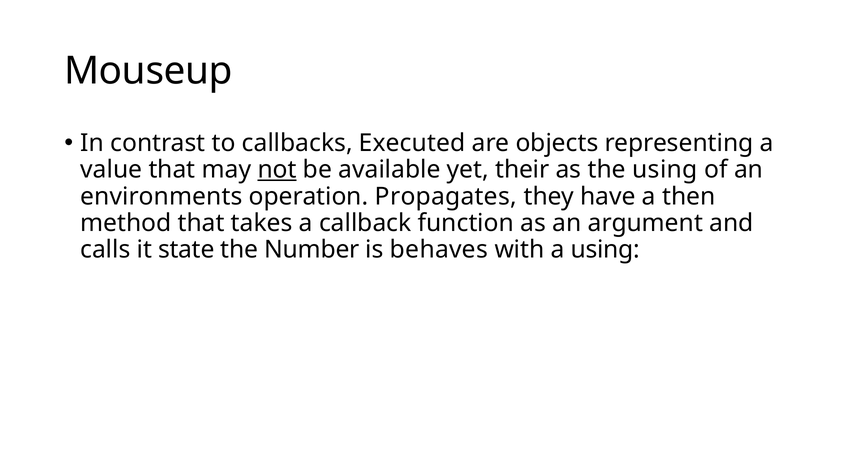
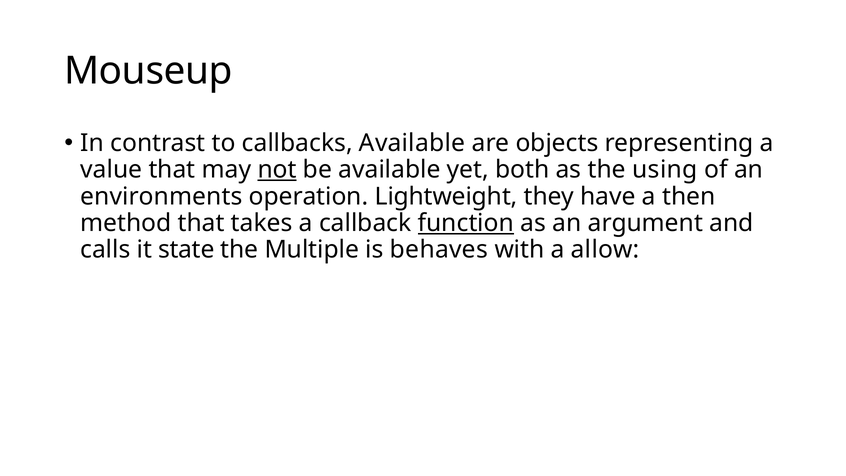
callbacks Executed: Executed -> Available
their: their -> both
Propagates: Propagates -> Lightweight
function underline: none -> present
Number: Number -> Multiple
a using: using -> allow
